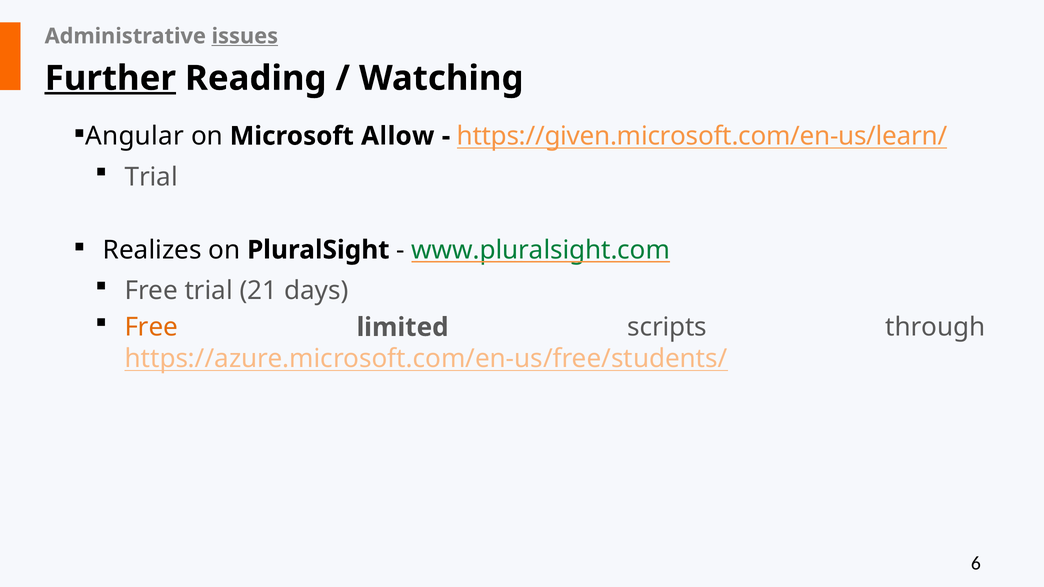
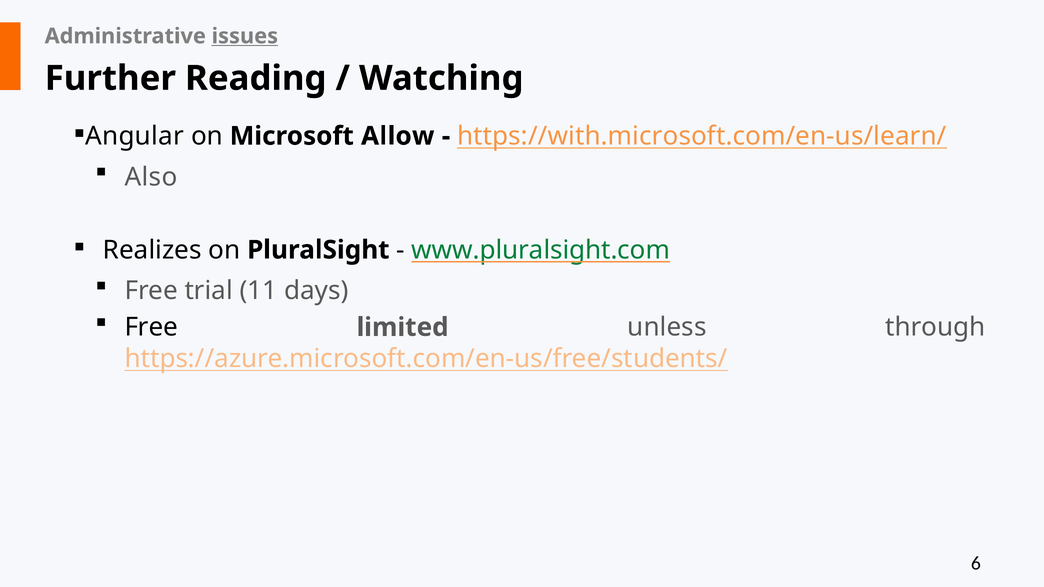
Further underline: present -> none
https://given.microsoft.com/en-us/learn/: https://given.microsoft.com/en-us/learn/ -> https://with.microsoft.com/en-us/learn/
Trial at (151, 177): Trial -> Also
21: 21 -> 11
Free at (151, 327) colour: orange -> black
scripts: scripts -> unless
